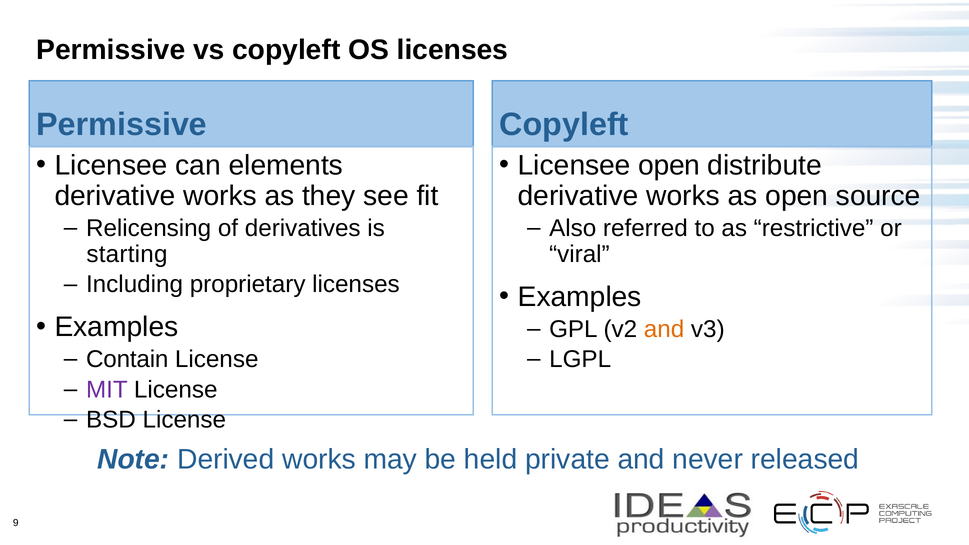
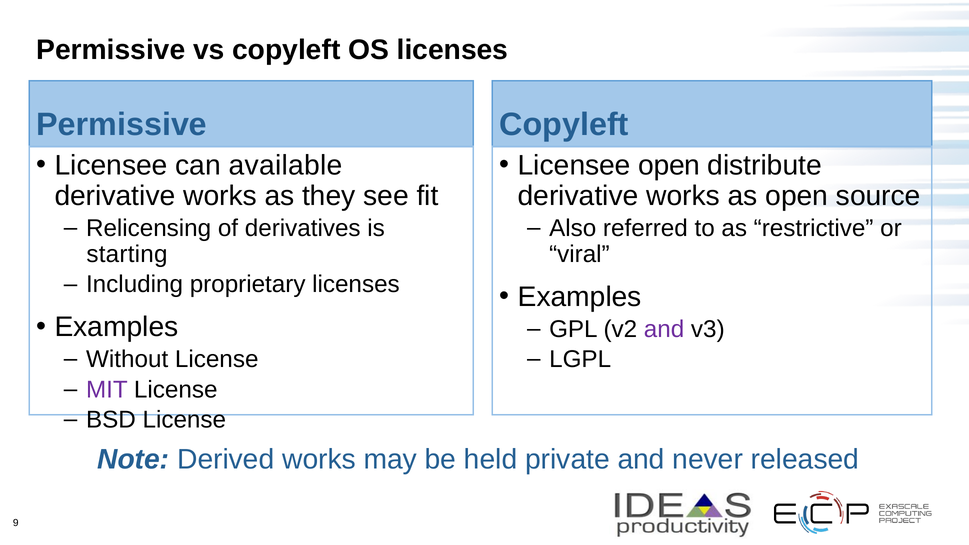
elements: elements -> available
and at (664, 329) colour: orange -> purple
Contain: Contain -> Without
